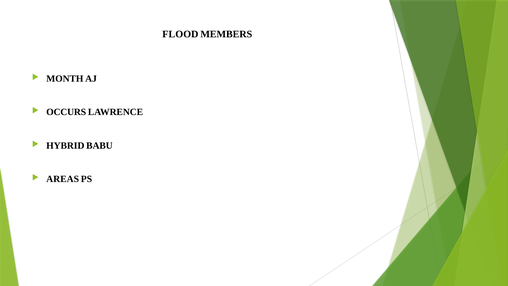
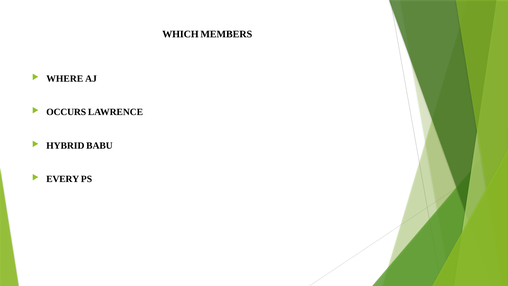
FLOOD: FLOOD -> WHICH
MONTH: MONTH -> WHERE
AREAS: AREAS -> EVERY
